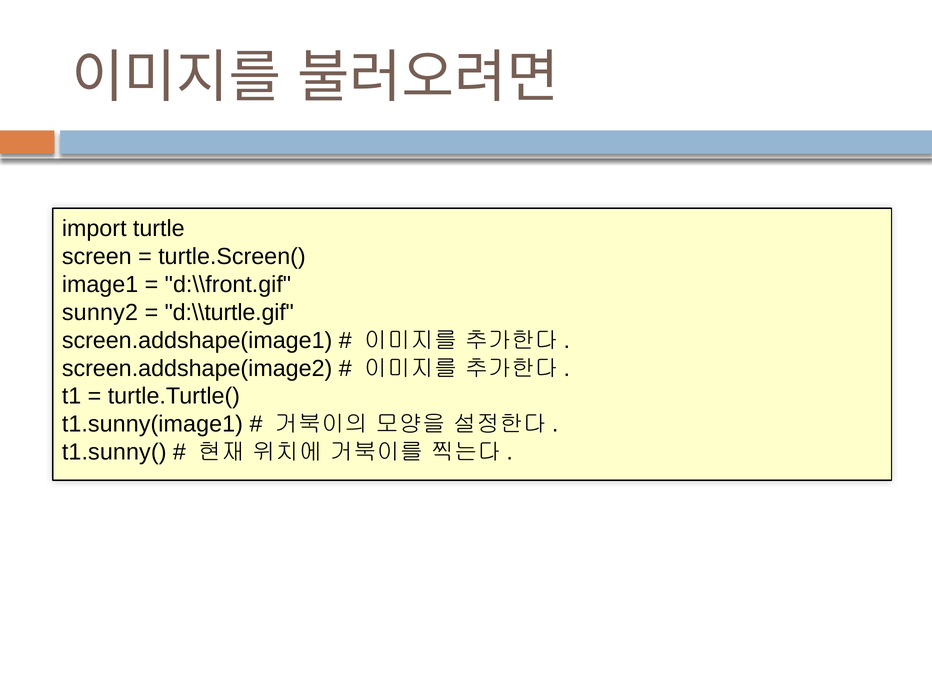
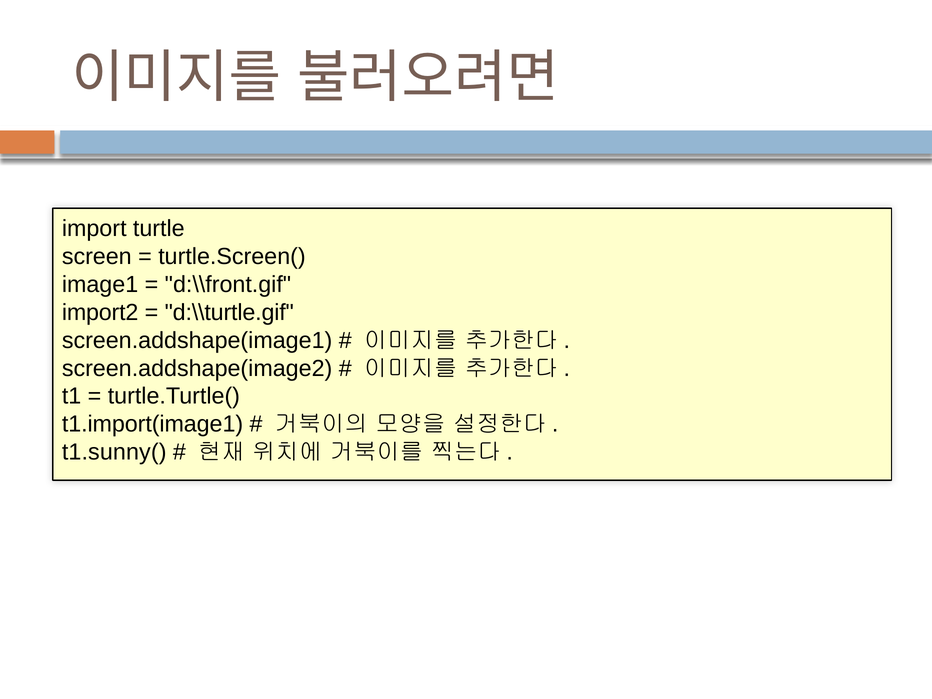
sunny2: sunny2 -> import2
t1.sunny(image1: t1.sunny(image1 -> t1.import(image1
